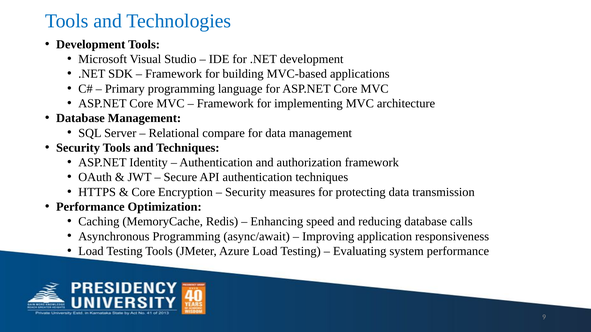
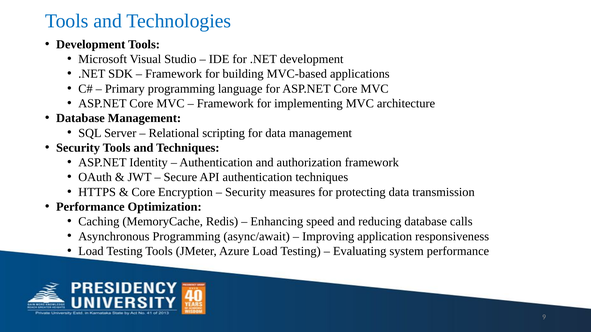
compare: compare -> scripting
